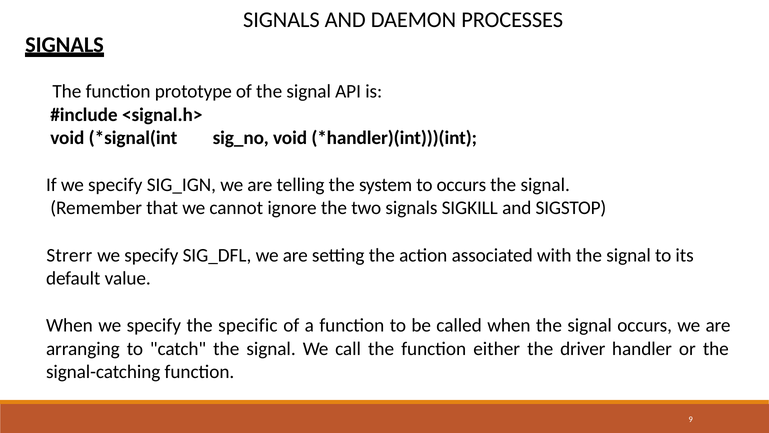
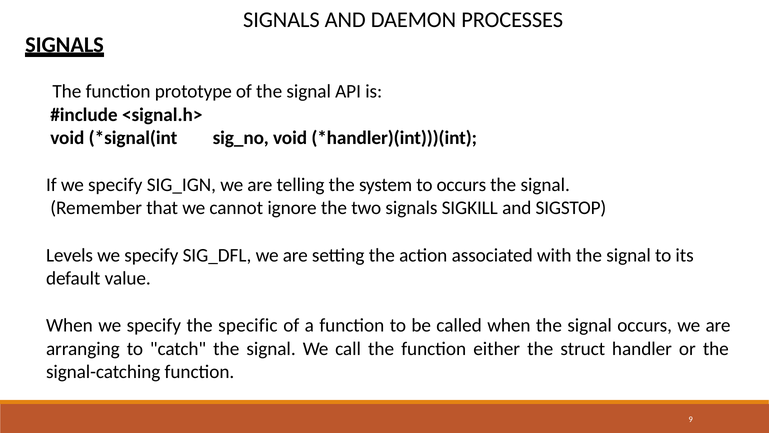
Strerr: Strerr -> Levels
driver: driver -> struct
